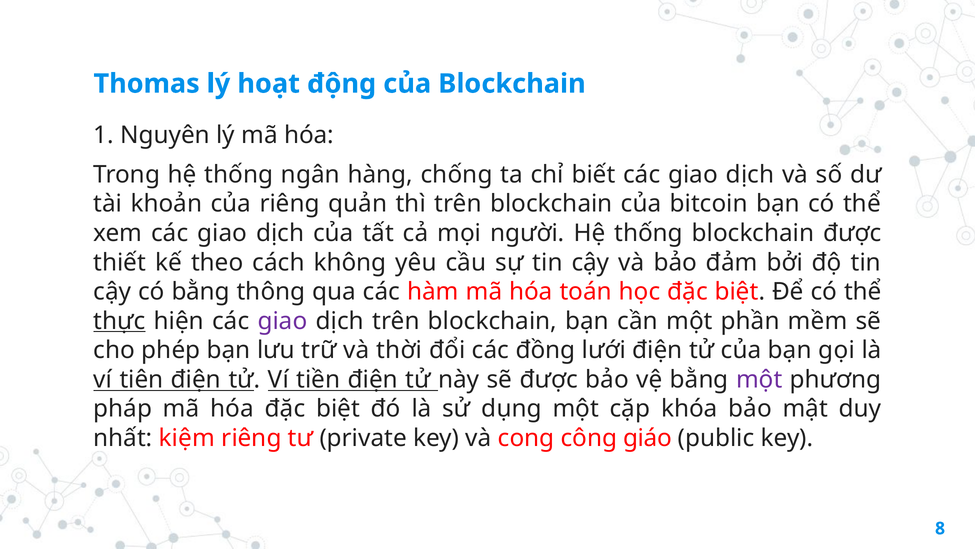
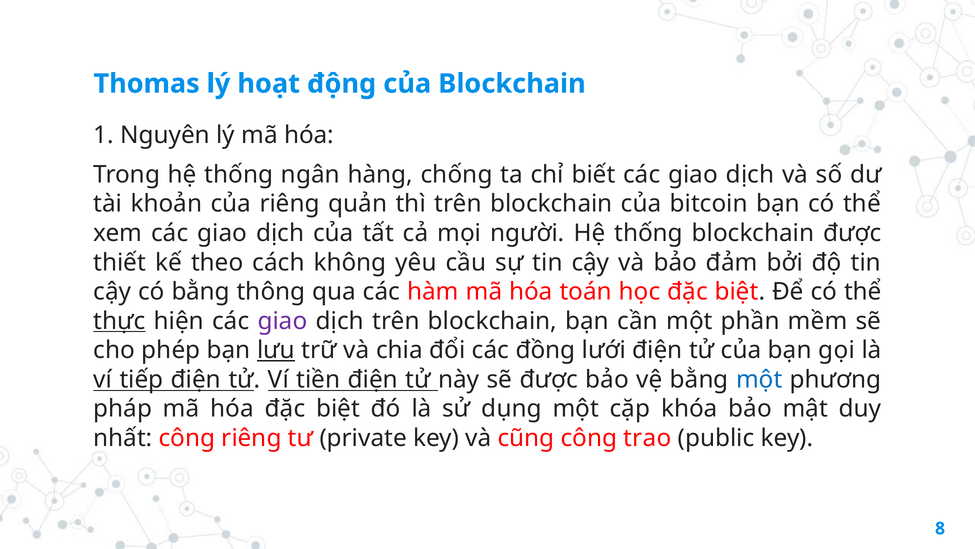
lưu underline: none -> present
thời: thời -> chia
tiên: tiên -> tiếp
một at (759, 379) colour: purple -> blue
nhất kiệm: kiệm -> công
cong: cong -> cũng
giáo: giáo -> trao
